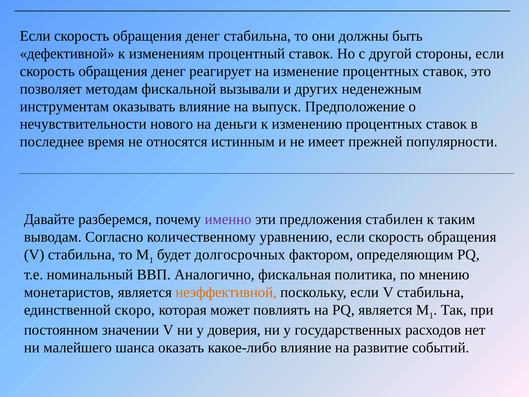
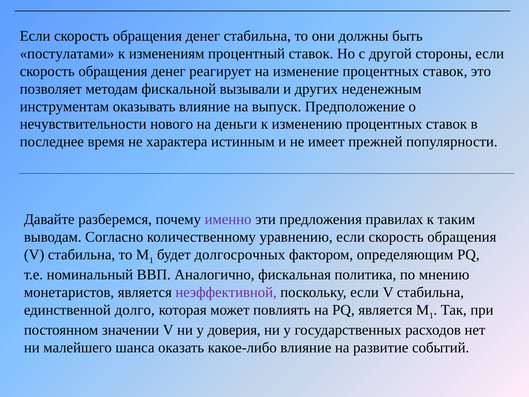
дефективной: дефективной -> постулатами
относятся: относятся -> характера
стабилен: стабилен -> правилах
неэффективной colour: orange -> purple
скоро: скоро -> долго
